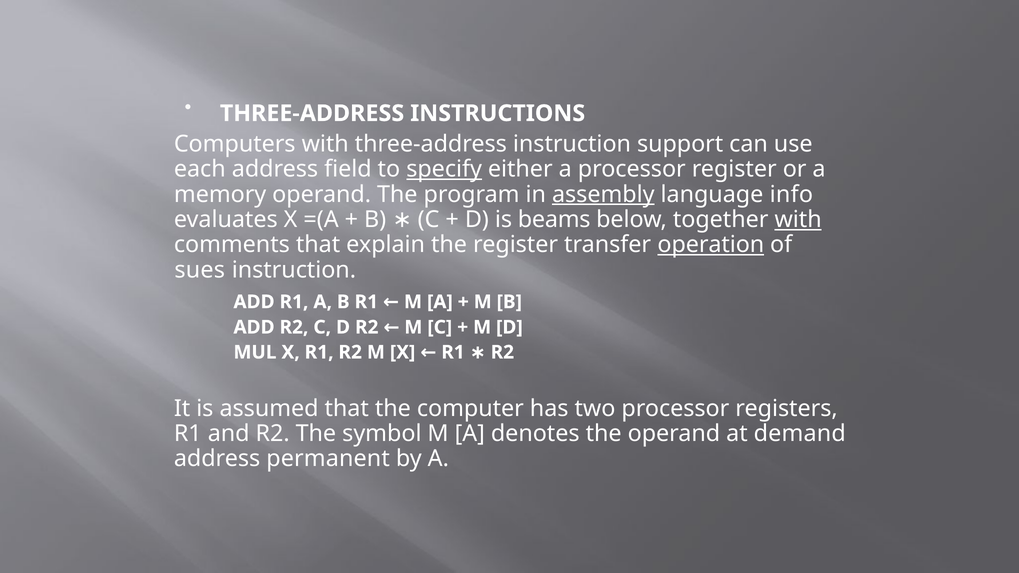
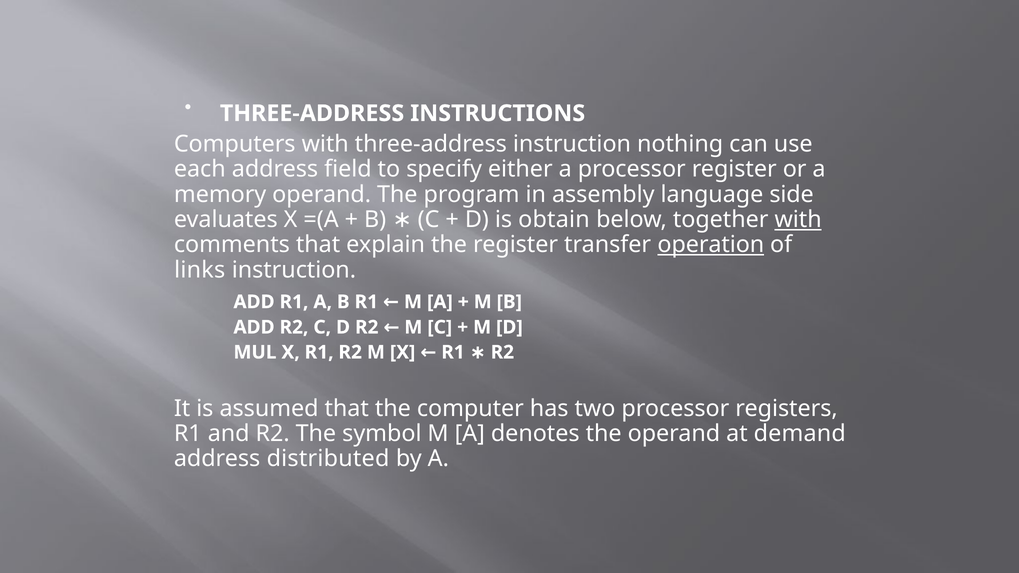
support: support -> nothing
specify underline: present -> none
assembly underline: present -> none
info: info -> side
beams: beams -> obtain
sues: sues -> links
permanent: permanent -> distributed
